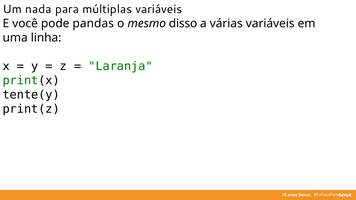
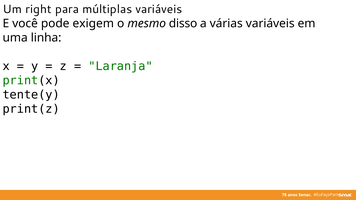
nada: nada -> right
pandas: pandas -> exigem
